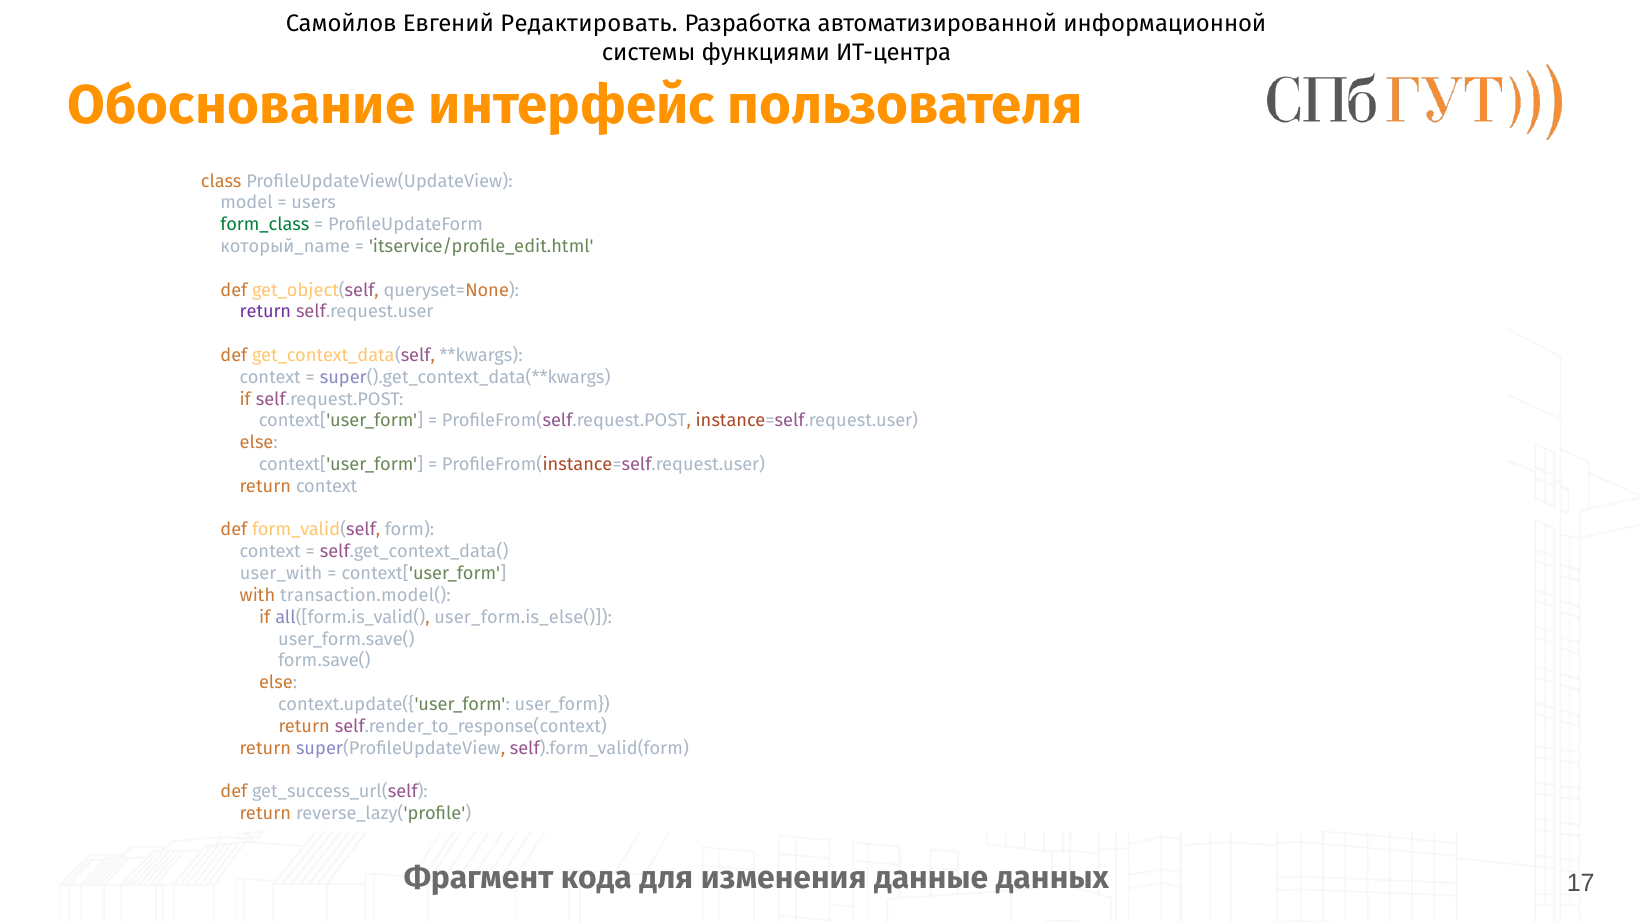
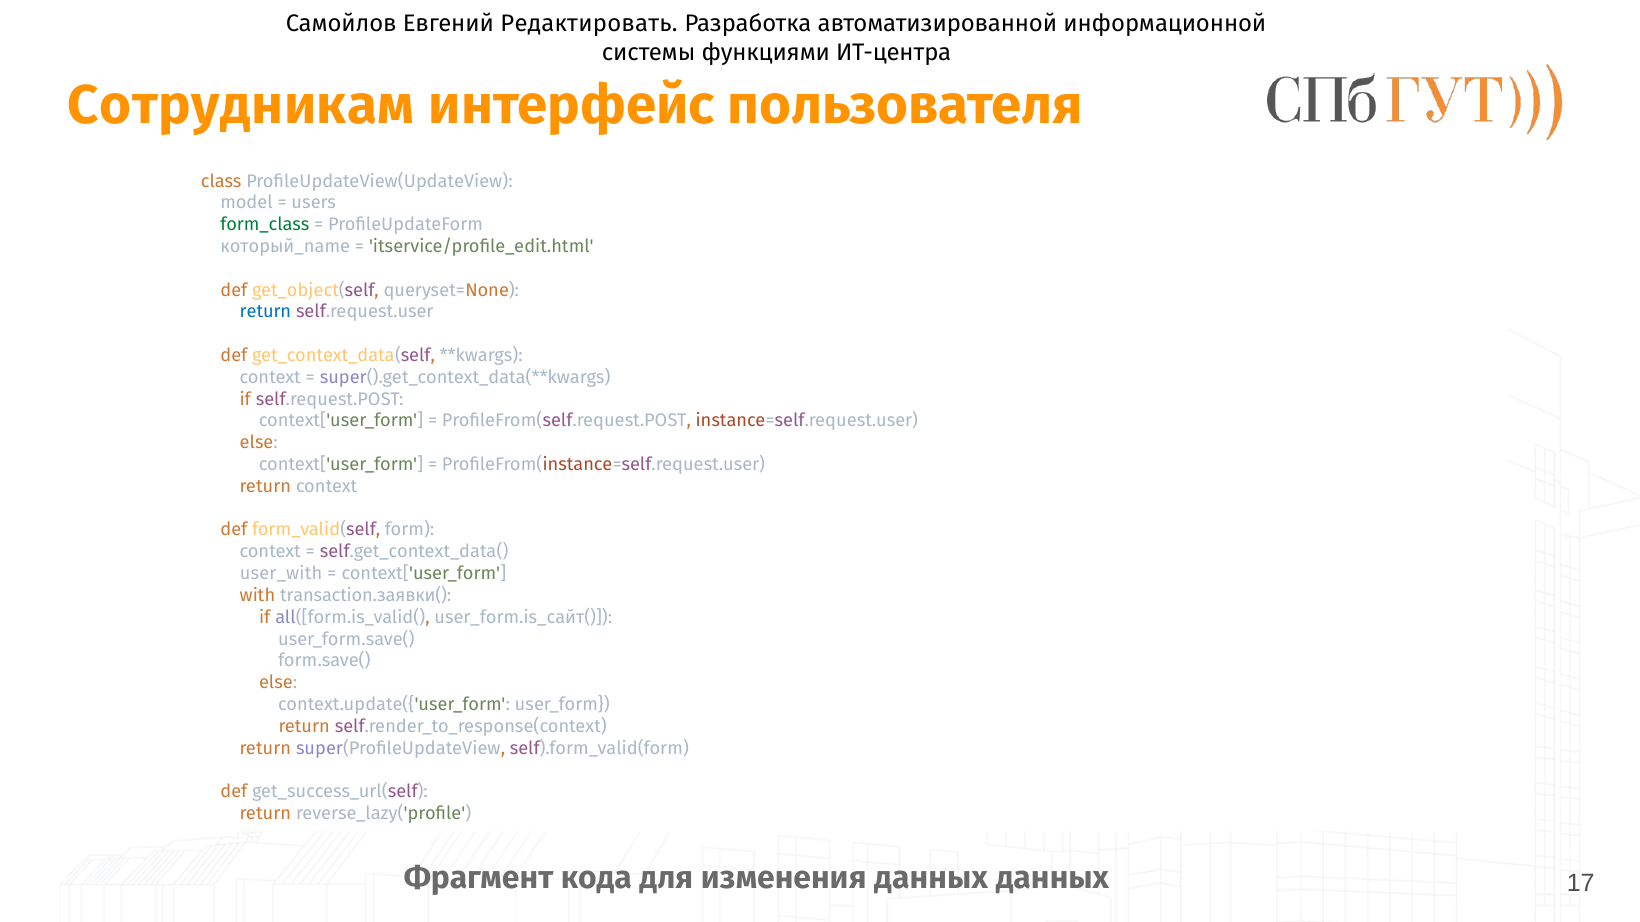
Обоснование: Обоснование -> Сотрудникам
return at (265, 312) colour: purple -> blue
transaction.model(: transaction.model( -> transaction.заявки(
user_form.is_else(: user_form.is_else( -> user_form.is_сайт(
изменения данные: данные -> данных
